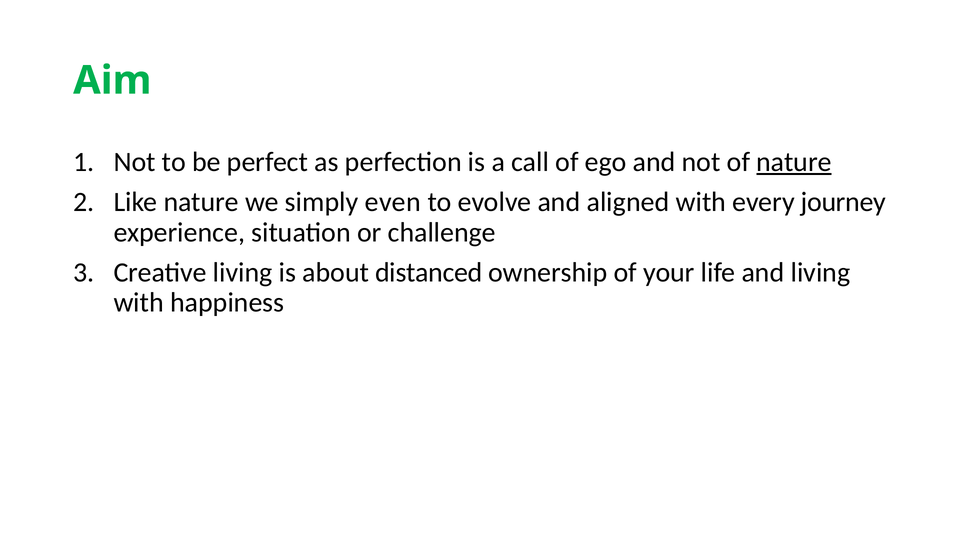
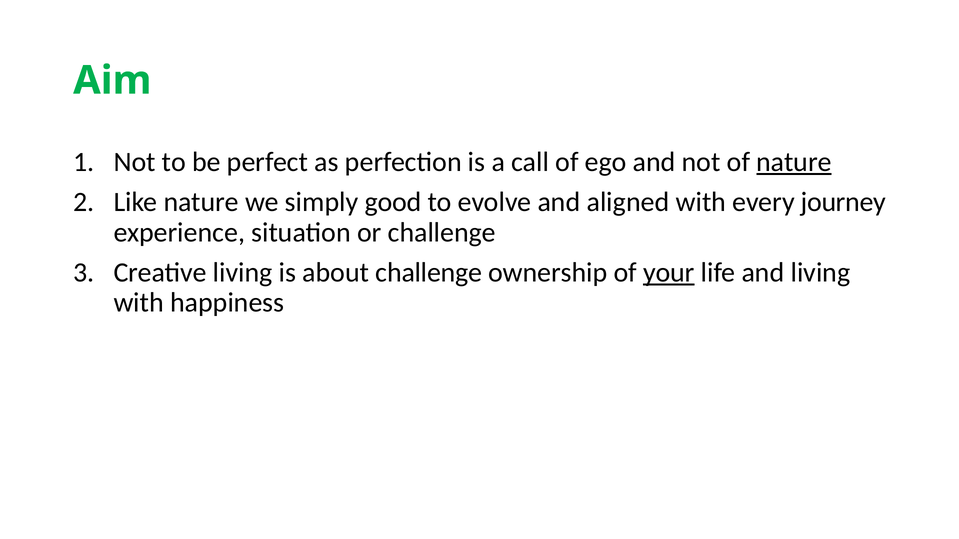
even: even -> good
about distanced: distanced -> challenge
your underline: none -> present
